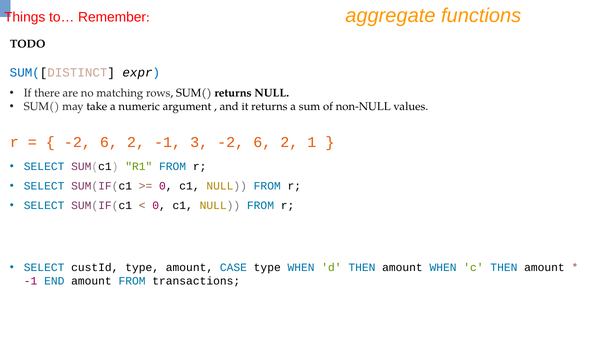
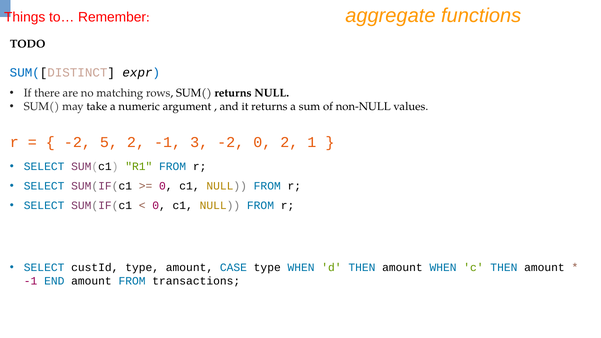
6 at (109, 142): 6 -> 5
3 -2 6: 6 -> 0
